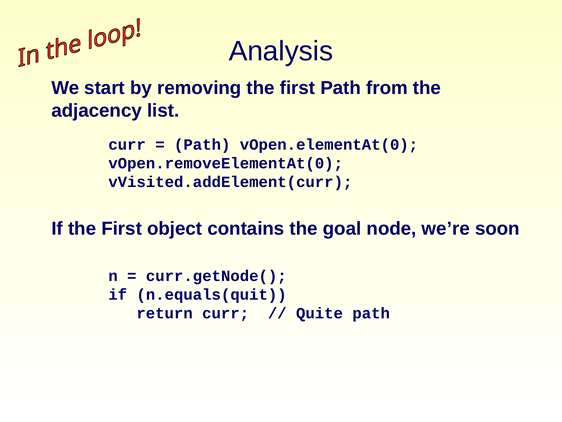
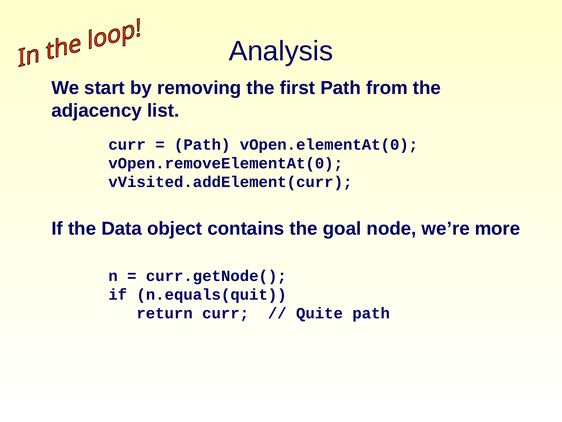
If the First: First -> Data
soon: soon -> more
